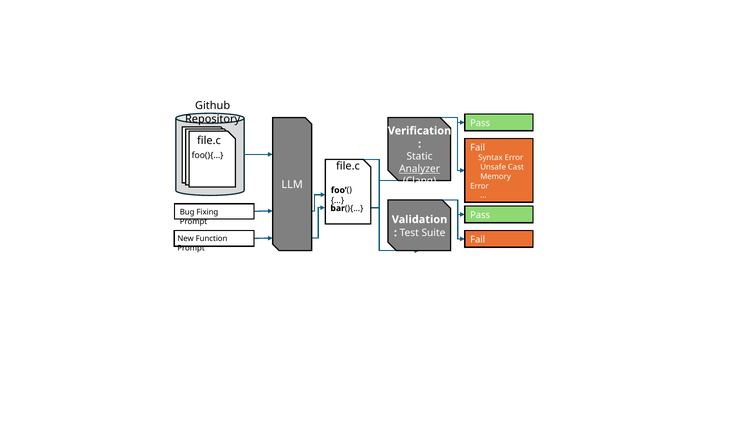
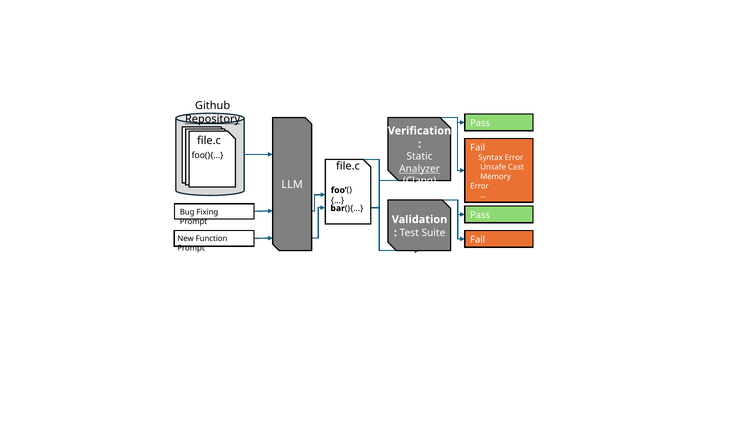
Repository underline: none -> present
